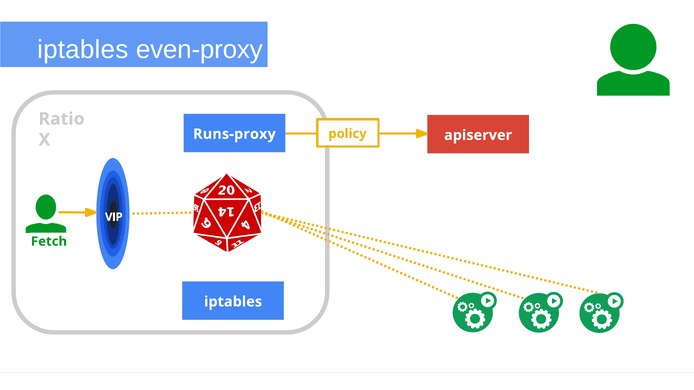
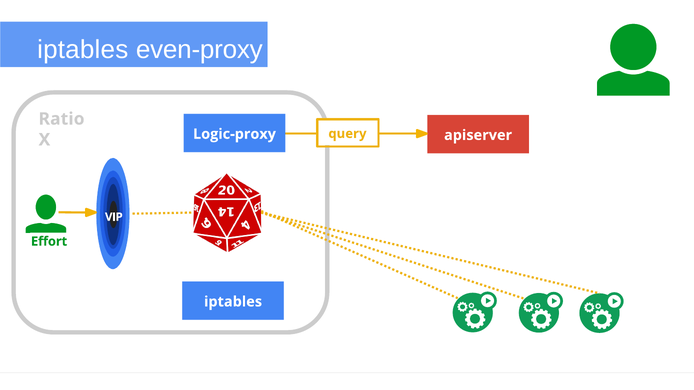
Runs-proxy: Runs-proxy -> Logic-proxy
policy: policy -> query
Fetch: Fetch -> Effort
